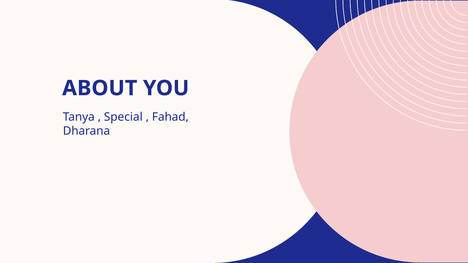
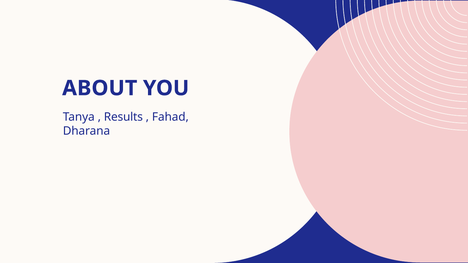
Special: Special -> Results
